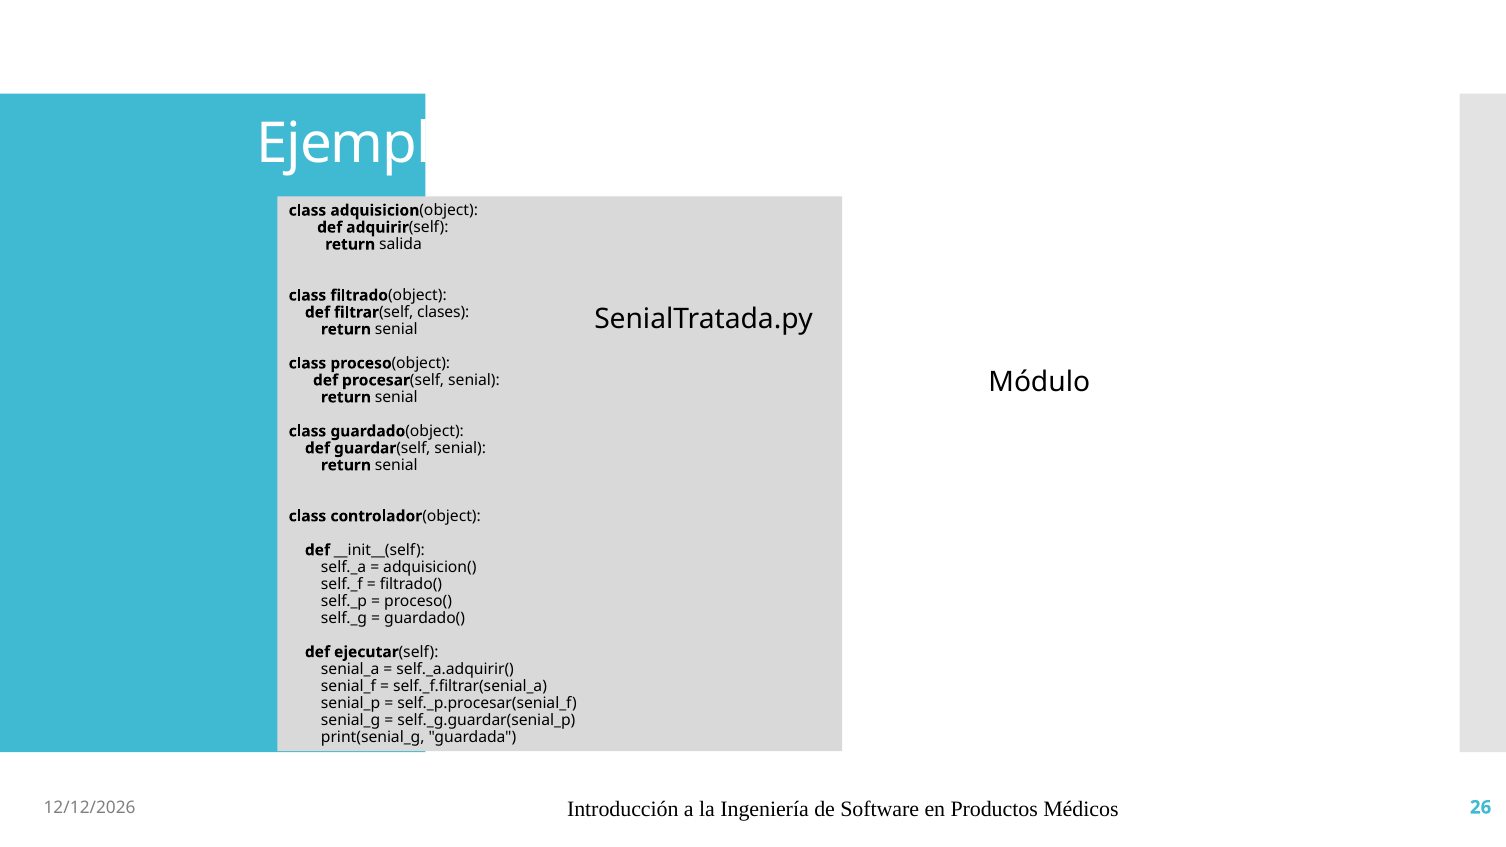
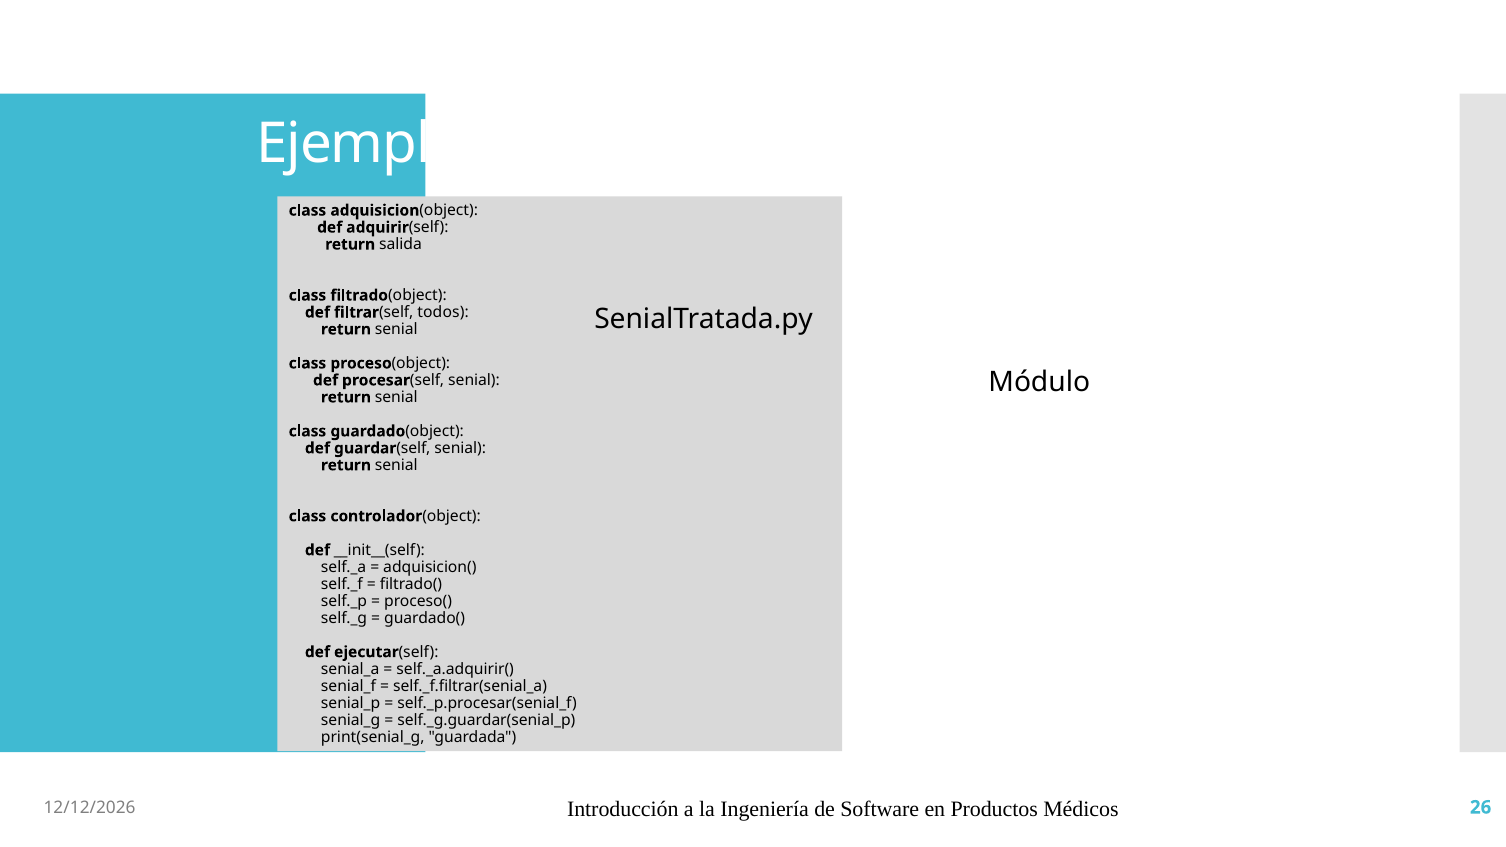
clases: clases -> todos
